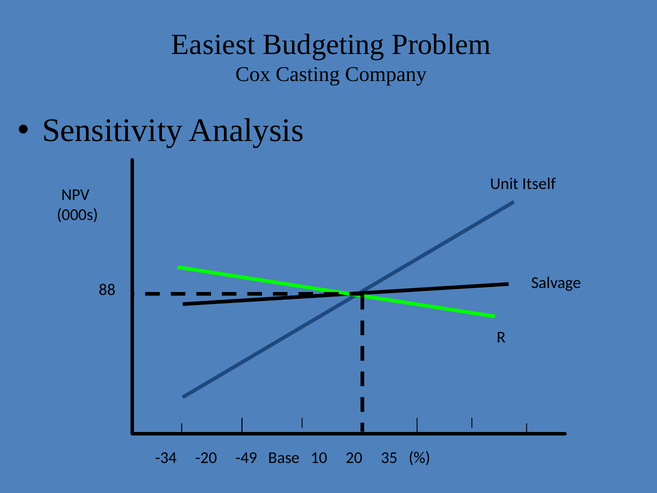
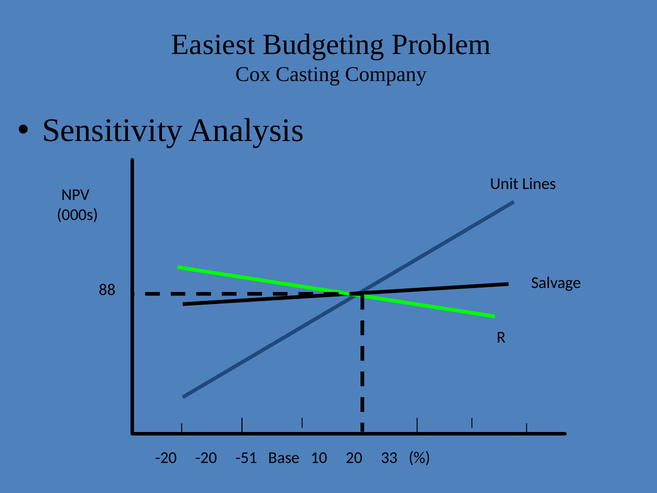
Itself: Itself -> Lines
-34 at (166, 458): -34 -> -20
-49: -49 -> -51
35: 35 -> 33
